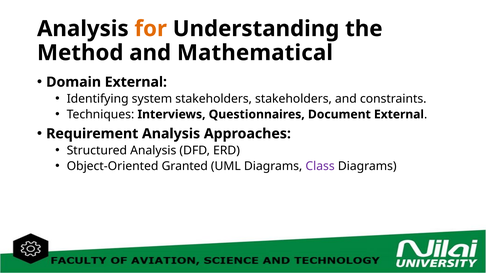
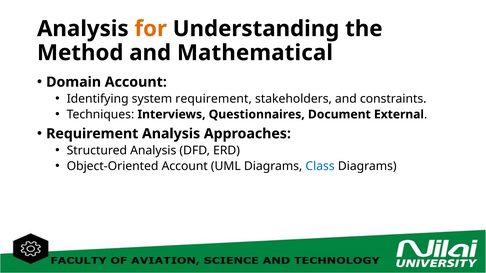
Domain External: External -> Account
system stakeholders: stakeholders -> requirement
Object-Oriented Granted: Granted -> Account
Class colour: purple -> blue
